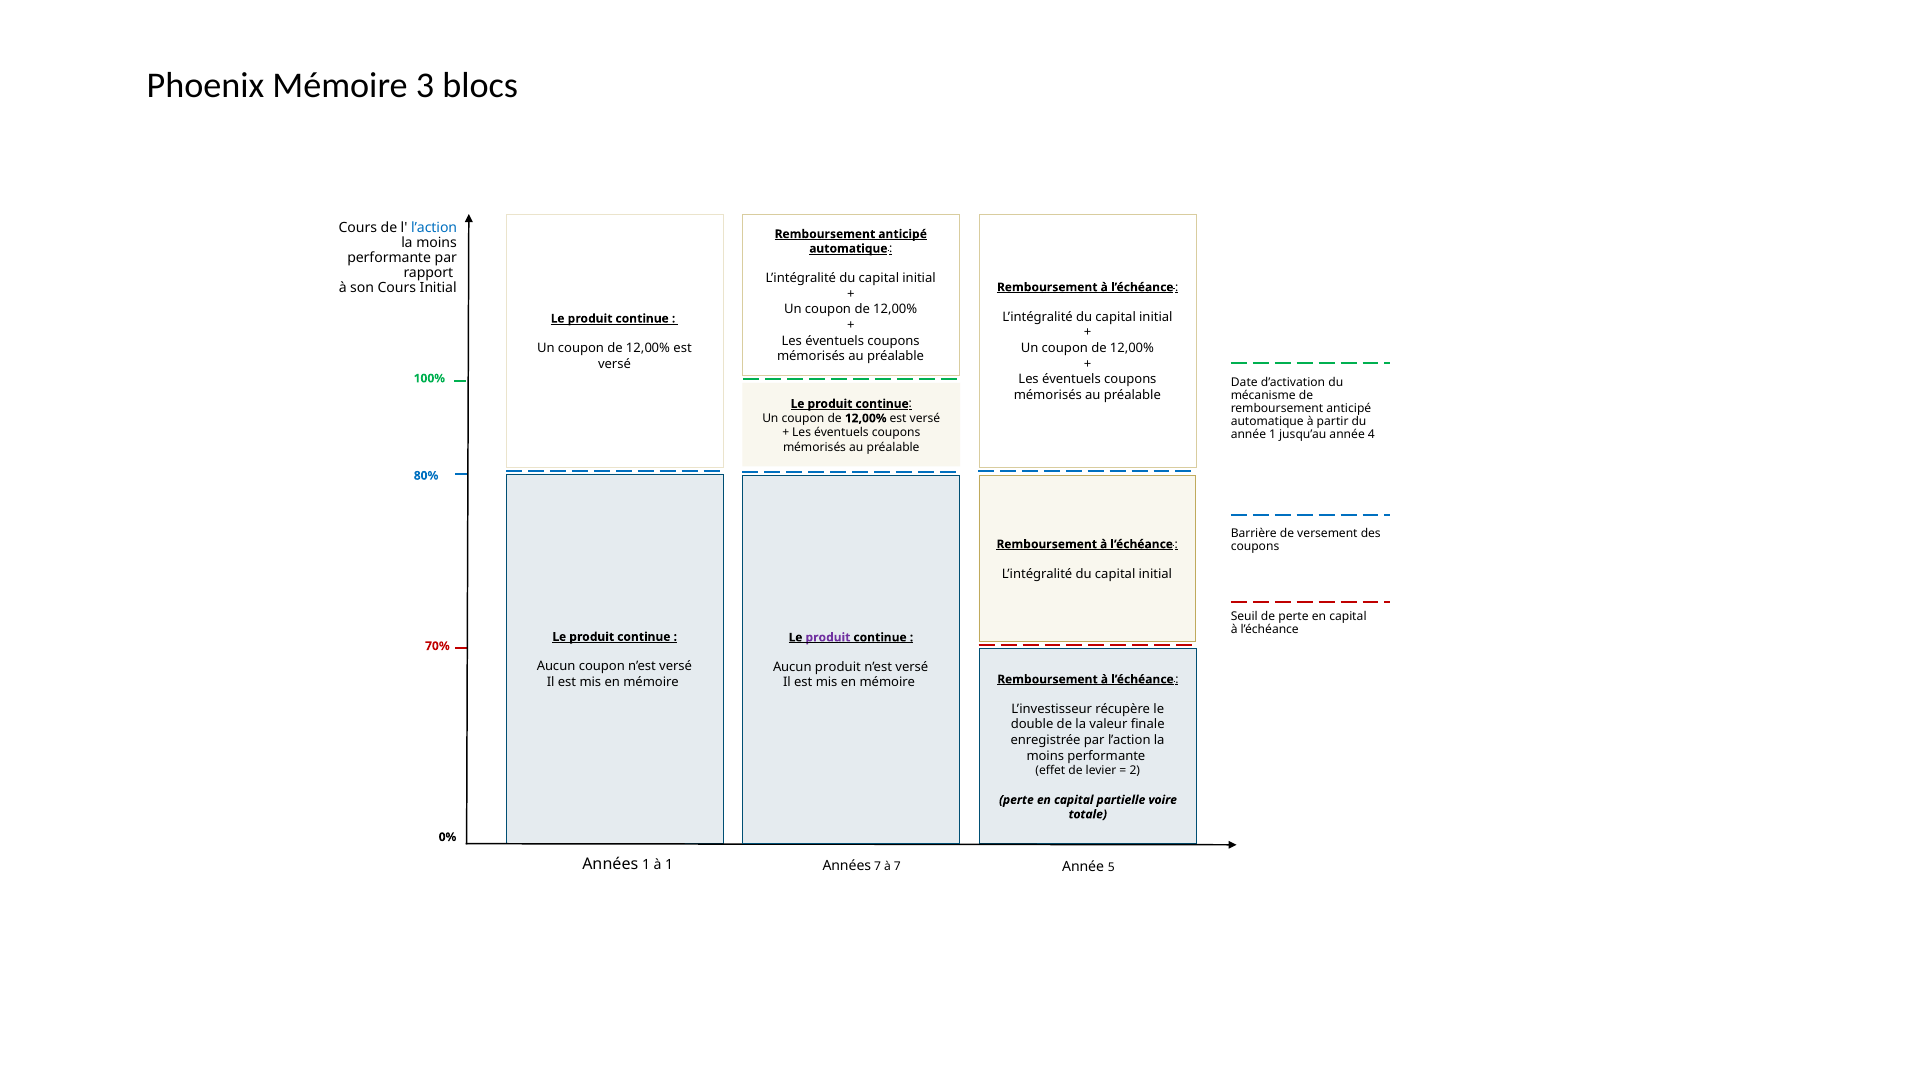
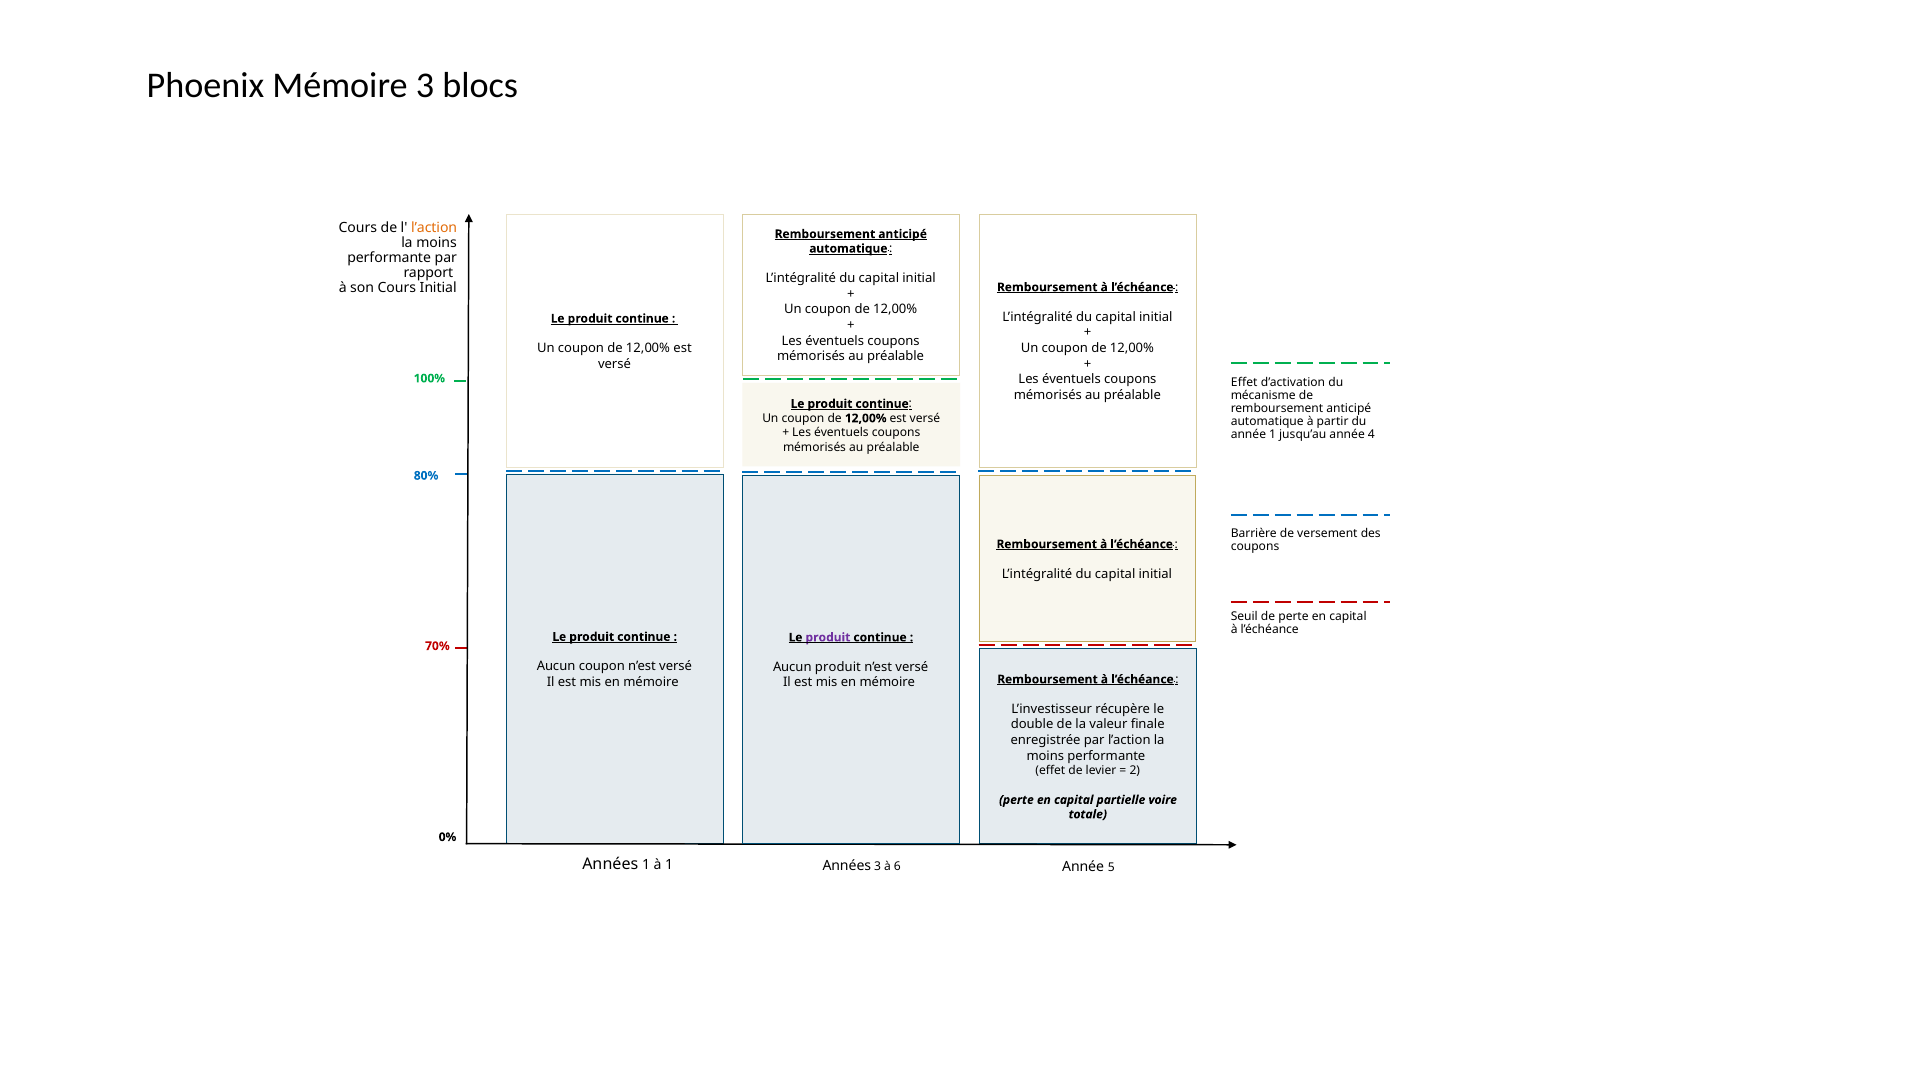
l’action at (434, 228) colour: blue -> orange
Date at (1244, 382): Date -> Effet
Années 7: 7 -> 3
à 7: 7 -> 6
